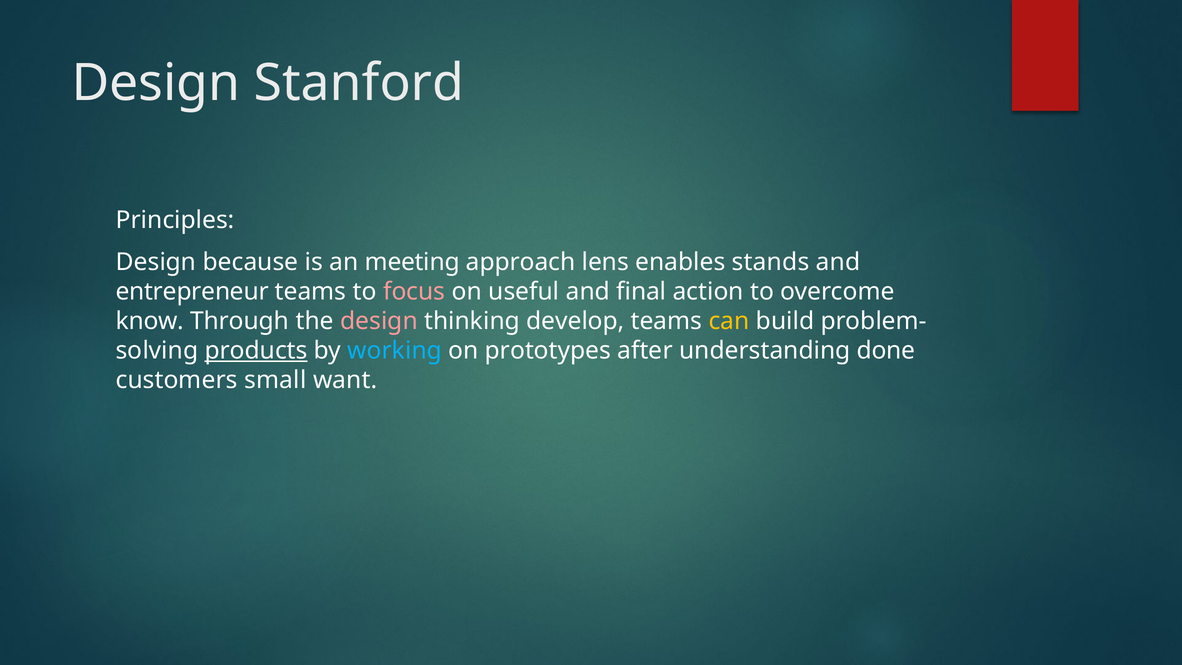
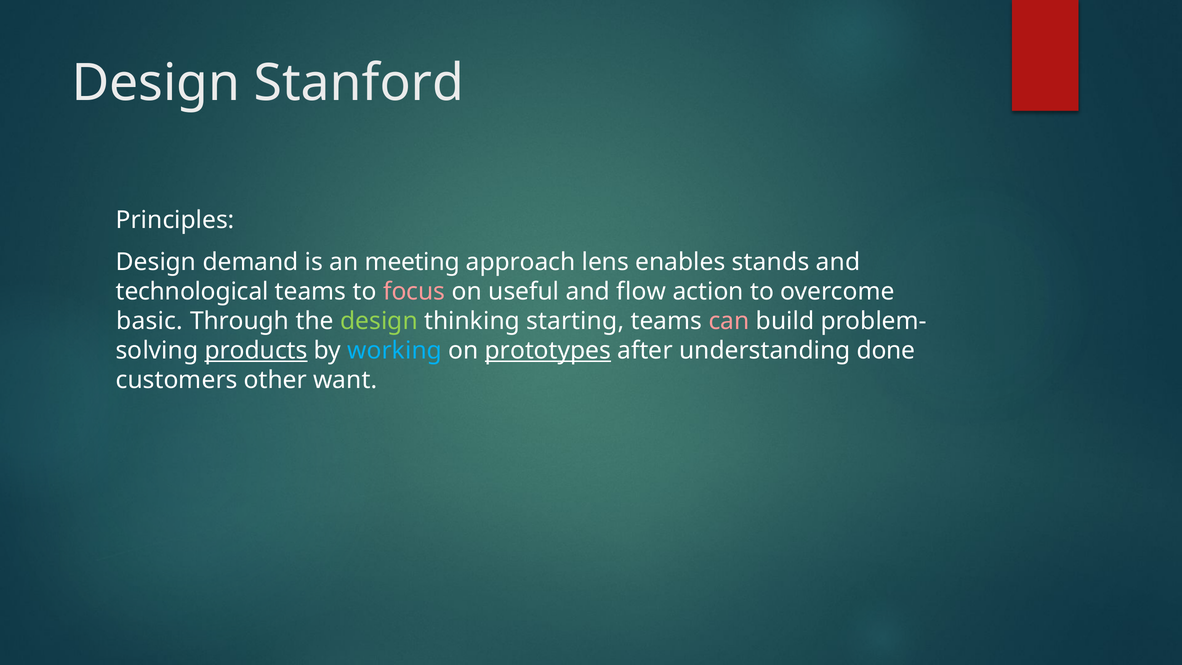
because: because -> demand
entrepreneur: entrepreneur -> technological
final: final -> flow
know: know -> basic
design at (379, 321) colour: pink -> light green
develop: develop -> starting
can colour: yellow -> pink
prototypes underline: none -> present
small: small -> other
